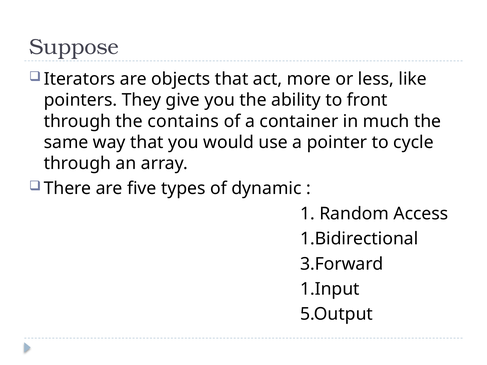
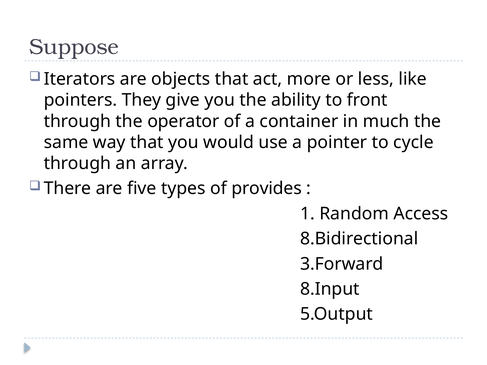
contains: contains -> operator
dynamic: dynamic -> provides
1.Bidirectional: 1.Bidirectional -> 8.Bidirectional
1.Input: 1.Input -> 8.Input
